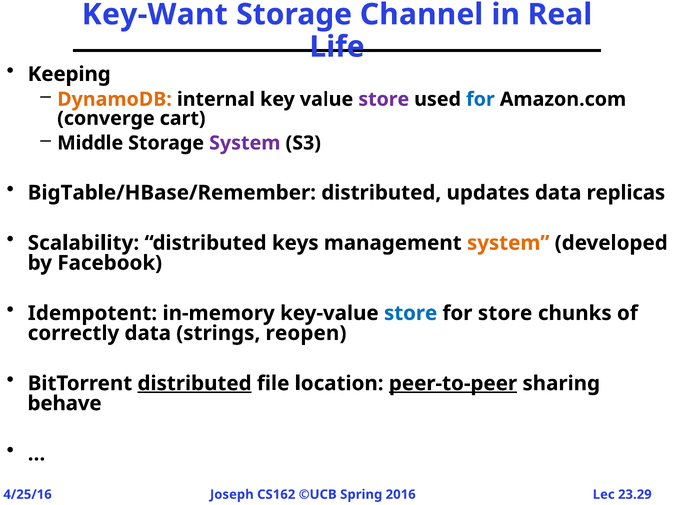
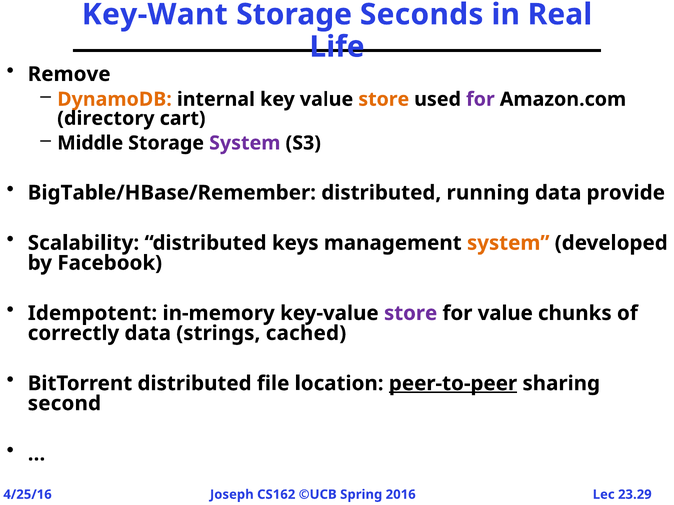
Channel: Channel -> Seconds
Keeping: Keeping -> Remove
store at (384, 99) colour: purple -> orange
for at (480, 99) colour: blue -> purple
converge: converge -> directory
updates: updates -> running
replicas: replicas -> provide
store at (411, 314) colour: blue -> purple
for store: store -> value
reopen: reopen -> cached
distributed at (195, 384) underline: present -> none
behave: behave -> second
